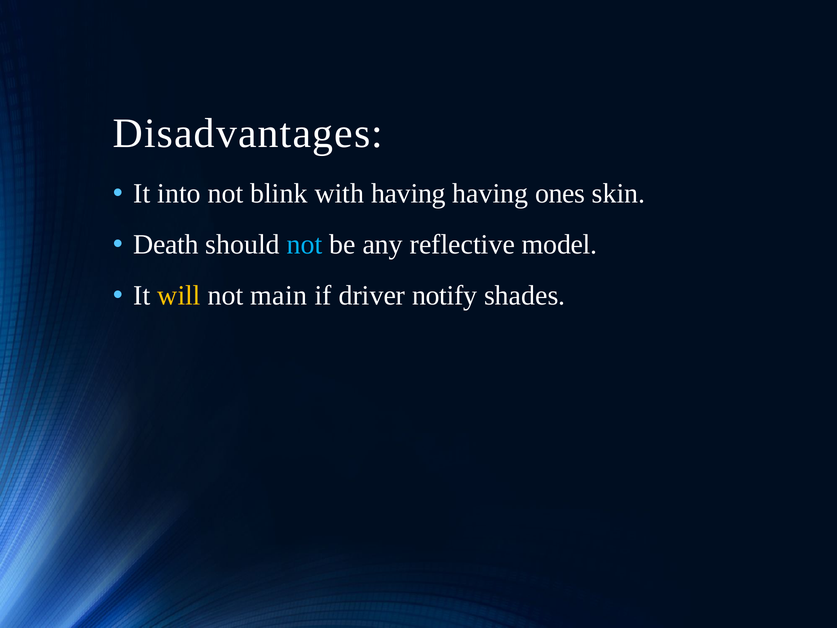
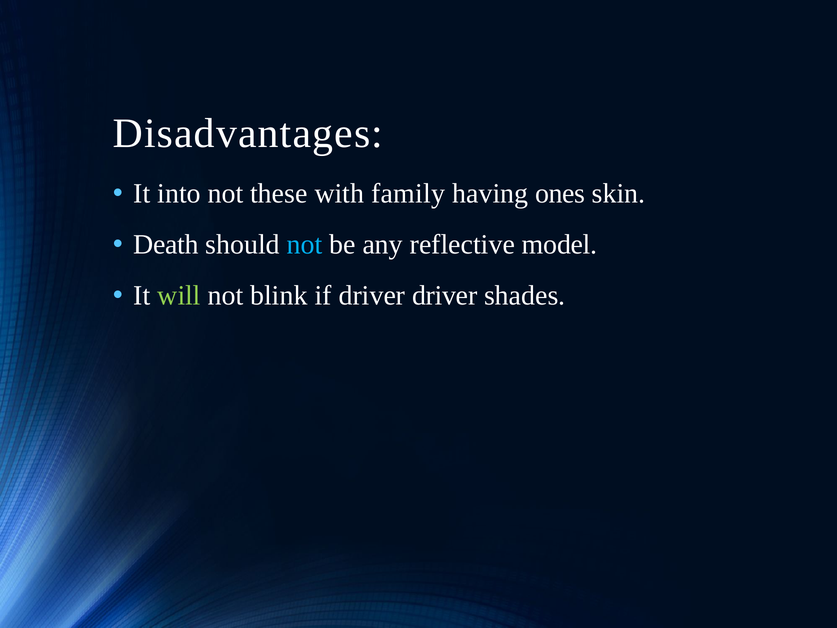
blink: blink -> these
with having: having -> family
will colour: yellow -> light green
main: main -> blink
driver notify: notify -> driver
